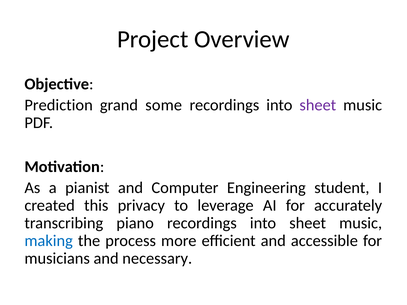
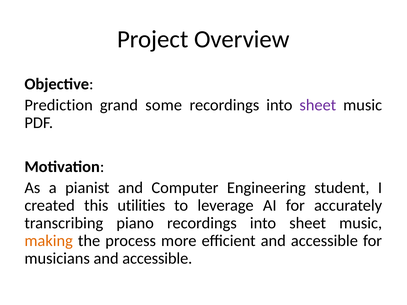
privacy: privacy -> utilities
making colour: blue -> orange
musicians and necessary: necessary -> accessible
